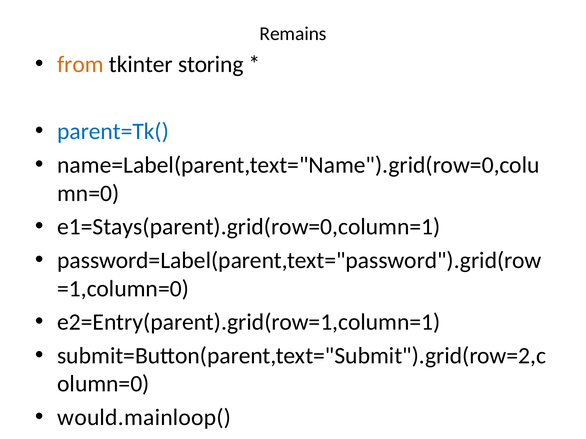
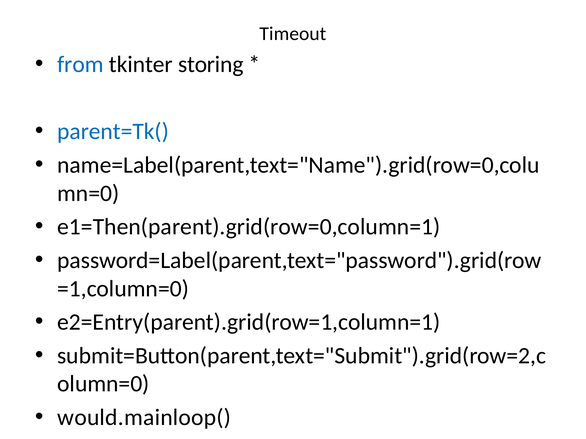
Remains: Remains -> Timeout
from colour: orange -> blue
e1=Stays(parent).grid(row=0,column=1: e1=Stays(parent).grid(row=0,column=1 -> e1=Then(parent).grid(row=0,column=1
